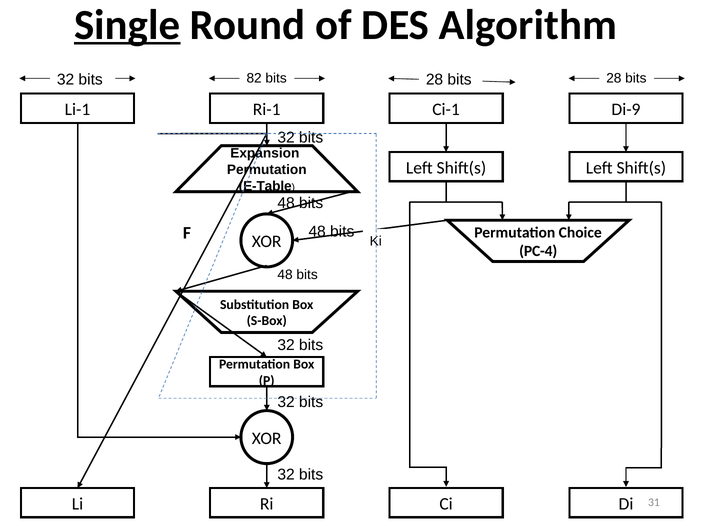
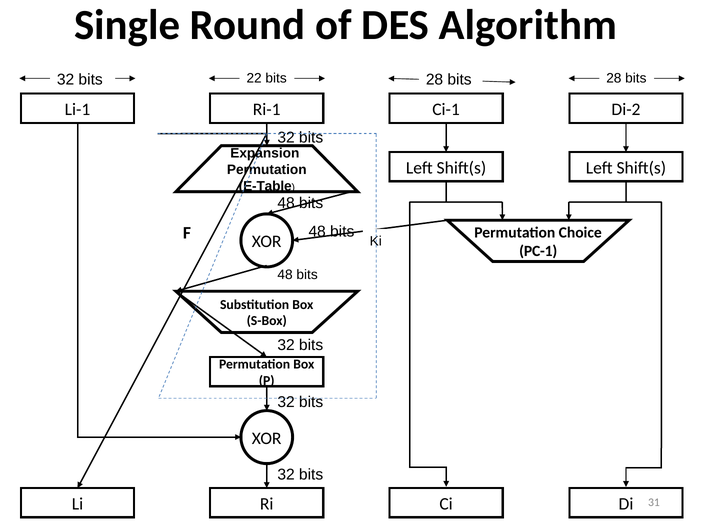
Single underline: present -> none
82: 82 -> 22
Di-9: Di-9 -> Di-2
PC-4: PC-4 -> PC-1
